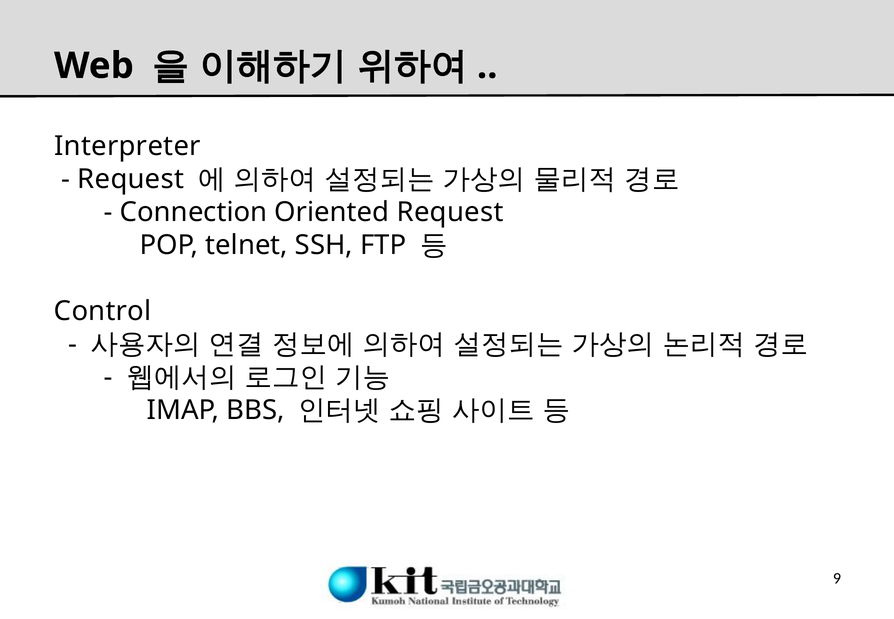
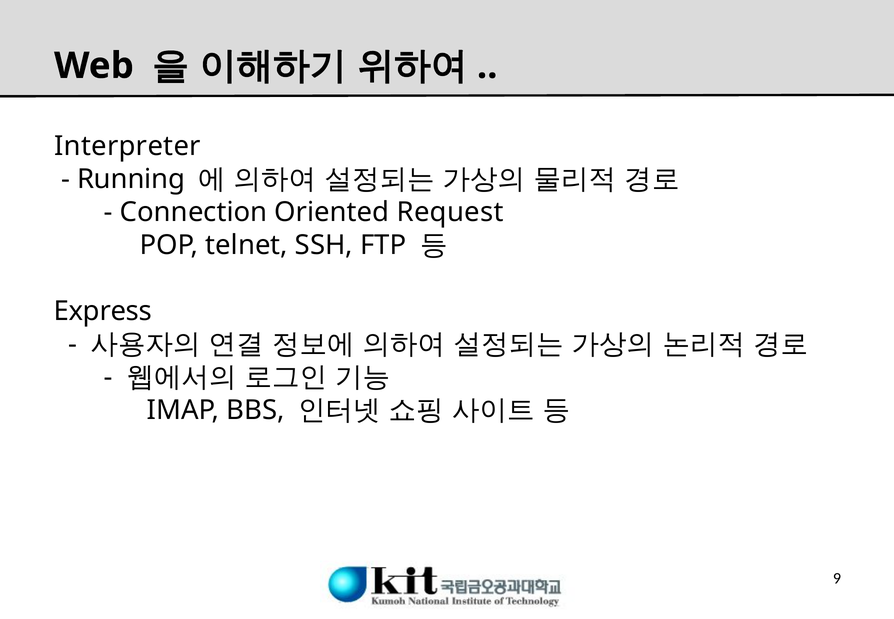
Request at (131, 179): Request -> Running
Control: Control -> Express
